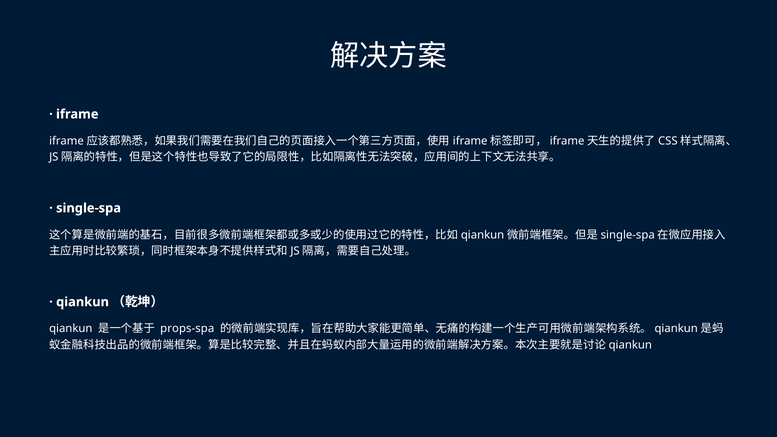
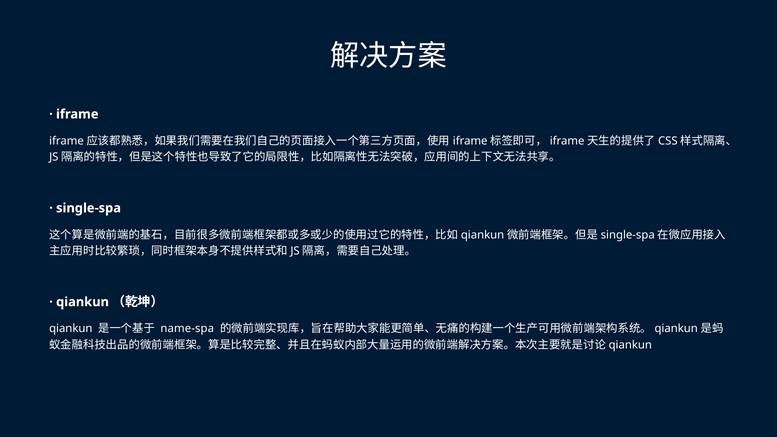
props-spa: props-spa -> name-spa
